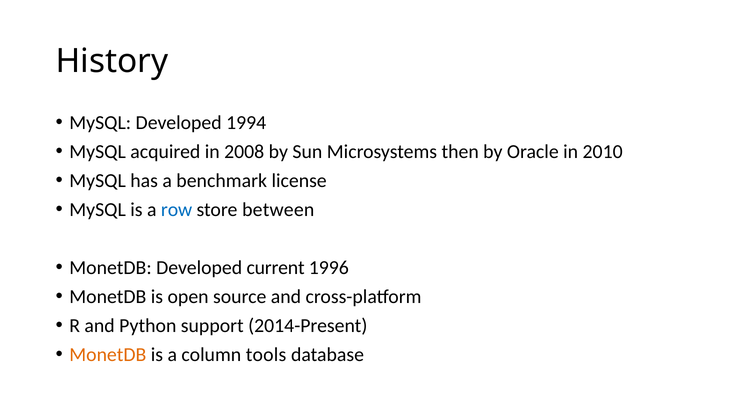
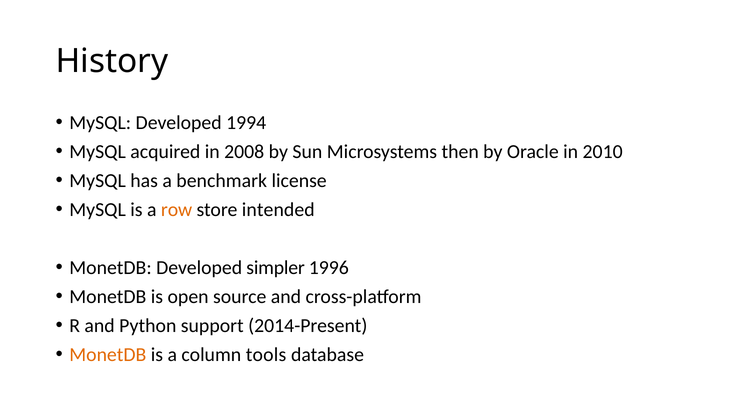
row colour: blue -> orange
between: between -> intended
current: current -> simpler
